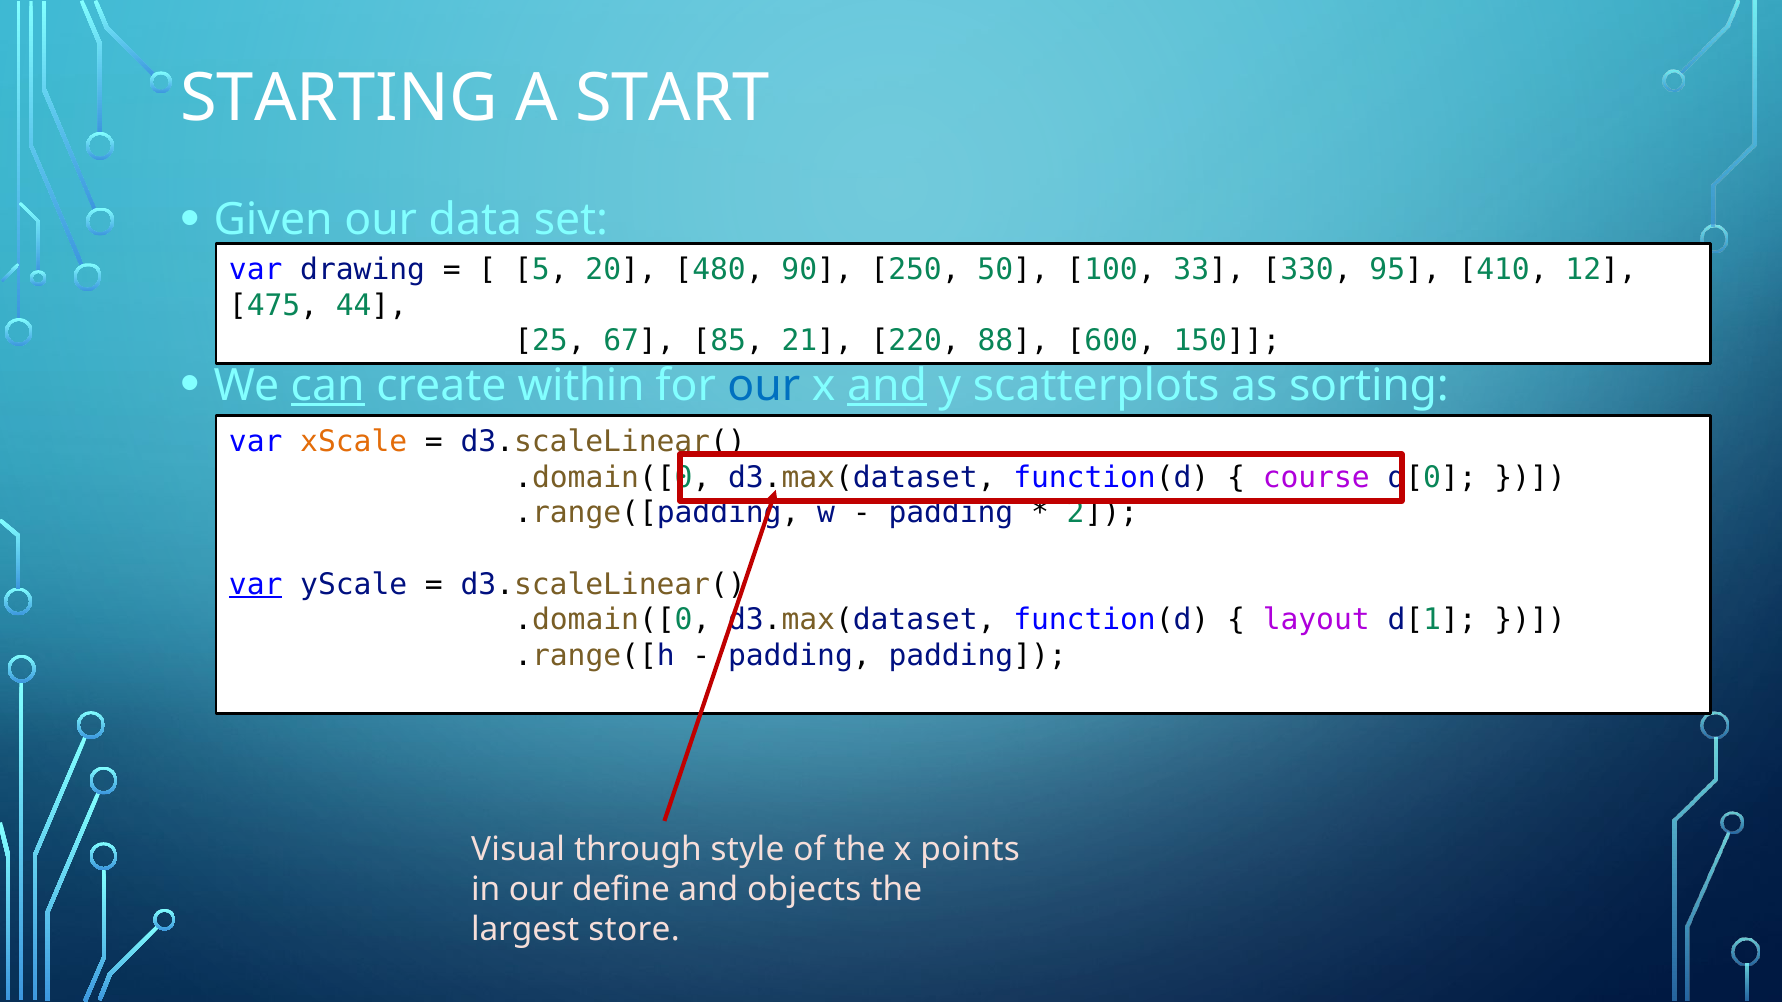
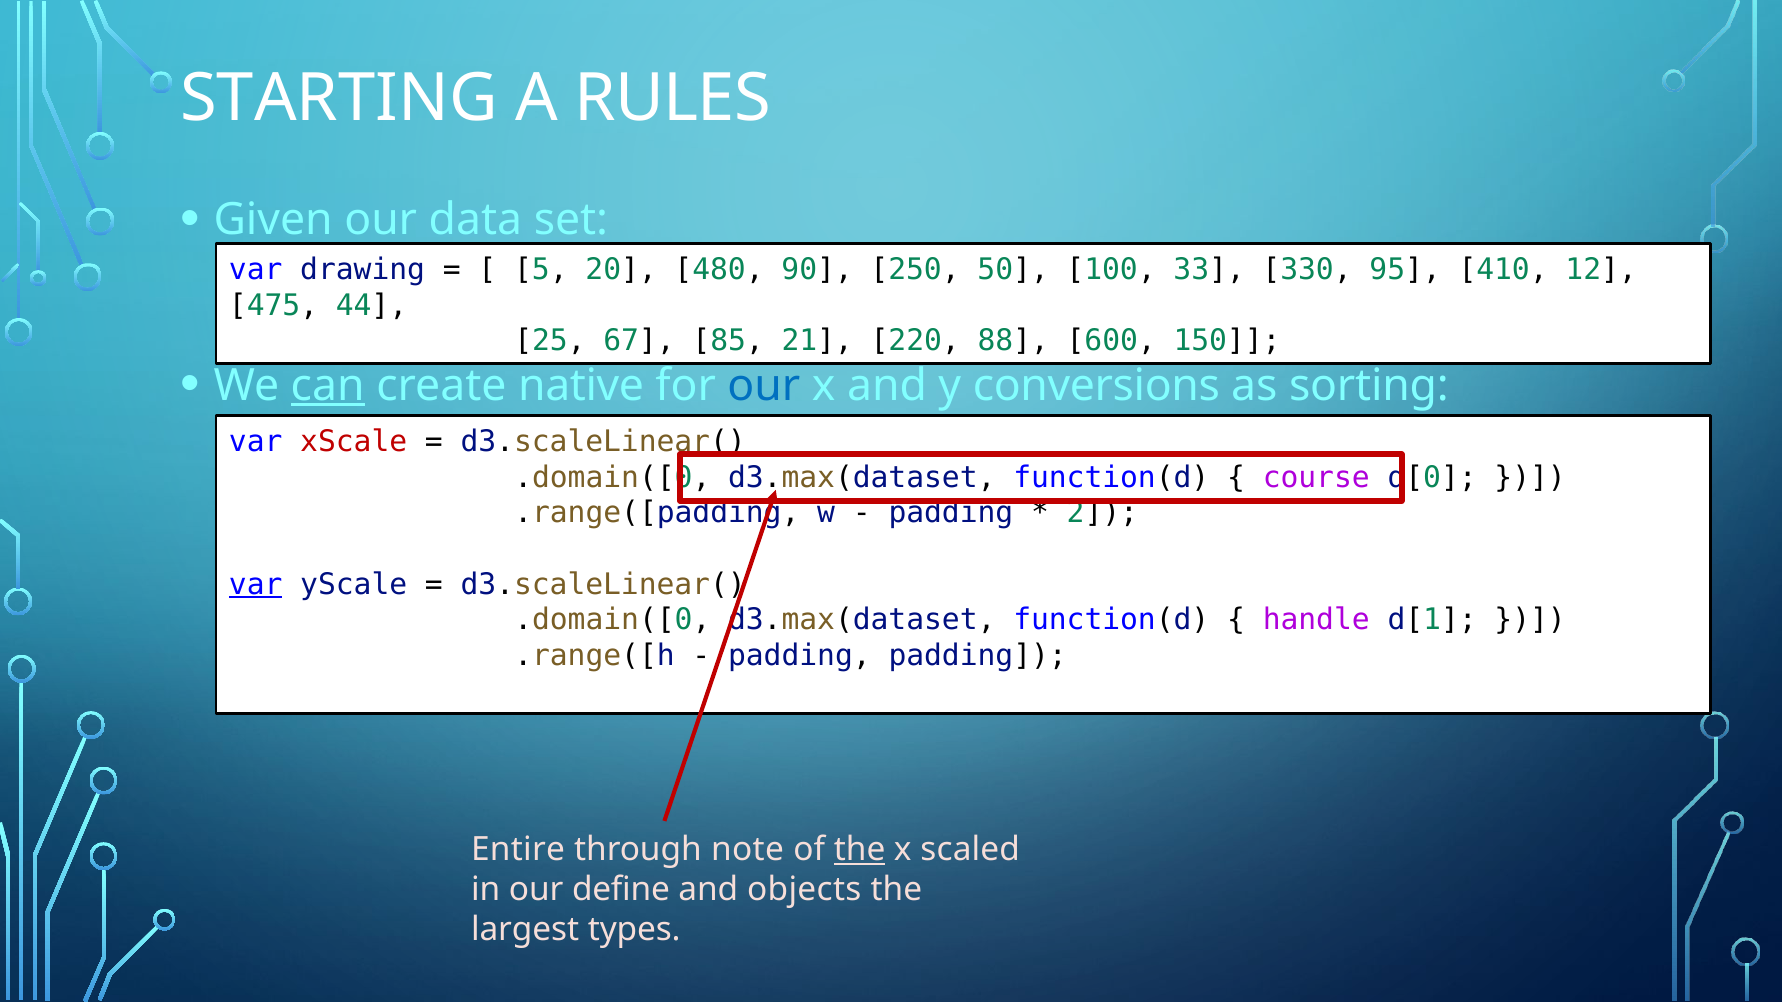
START: START -> RULES
within: within -> native
and at (887, 386) underline: present -> none
scatterplots: scatterplots -> conversions
xScale colour: orange -> red
layout: layout -> handle
Visual: Visual -> Entire
style: style -> note
the at (860, 850) underline: none -> present
points: points -> scaled
store: store -> types
